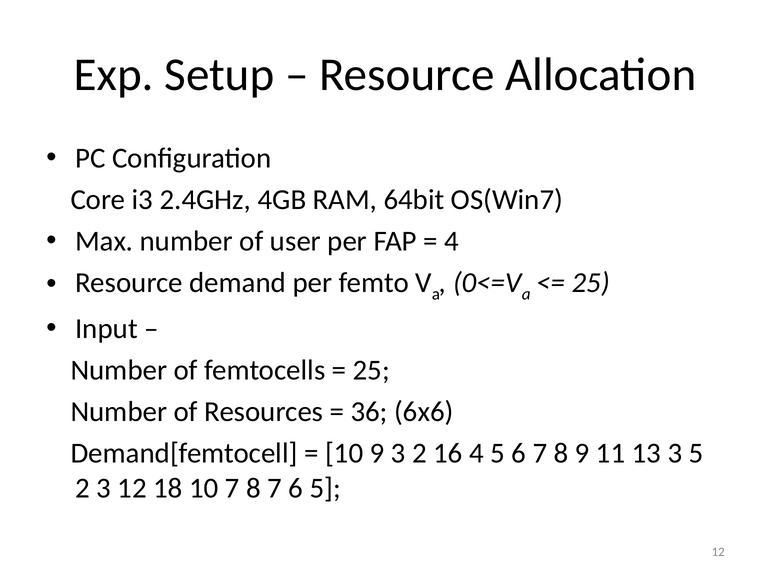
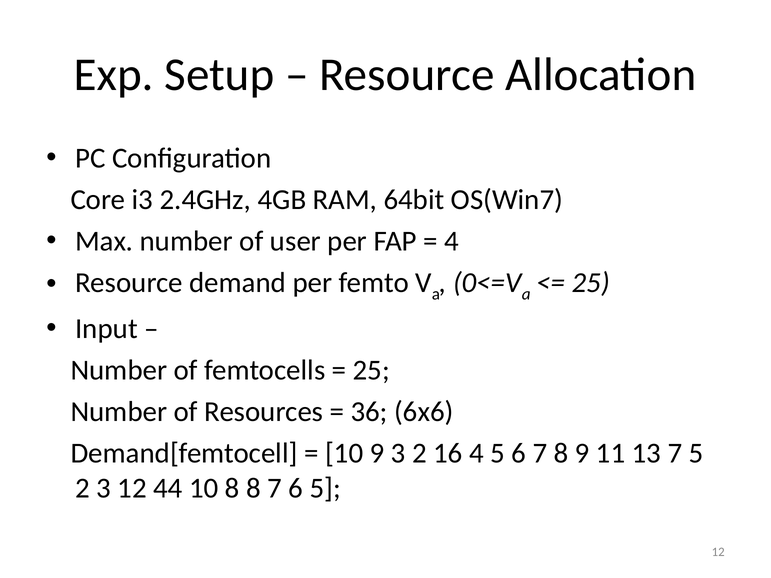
13 3: 3 -> 7
18: 18 -> 44
10 7: 7 -> 8
